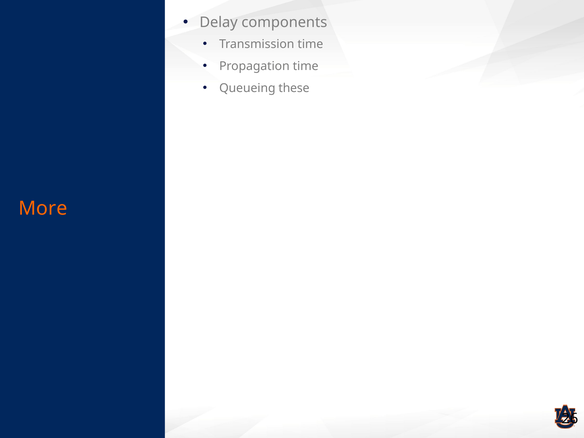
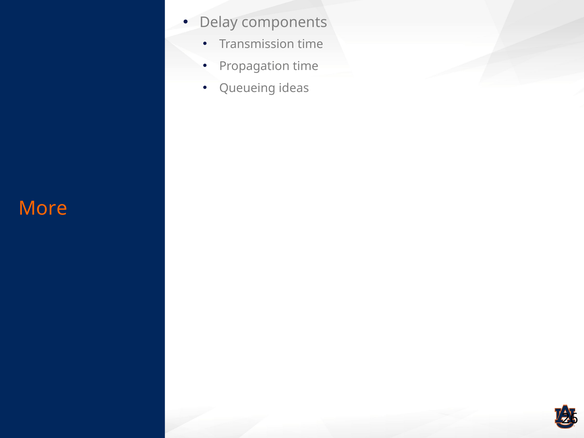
these: these -> ideas
